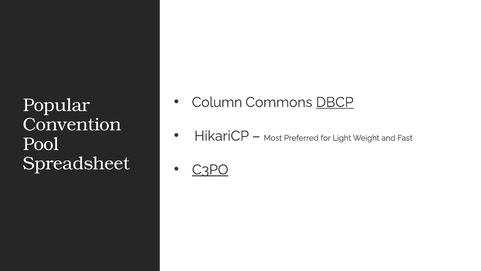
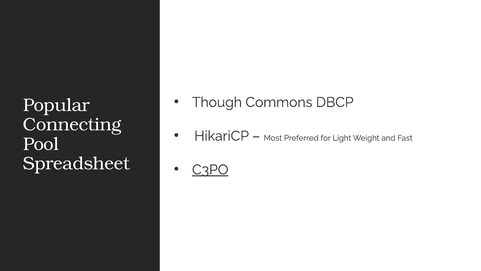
Column: Column -> Though
DBCP underline: present -> none
Convention: Convention -> Connecting
